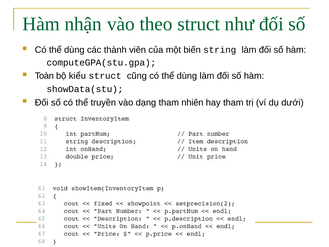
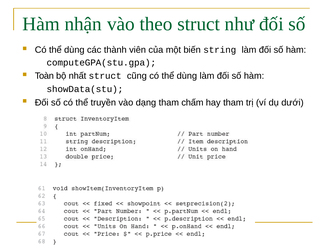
kiểu: kiểu -> nhất
nhiên: nhiên -> chấm
